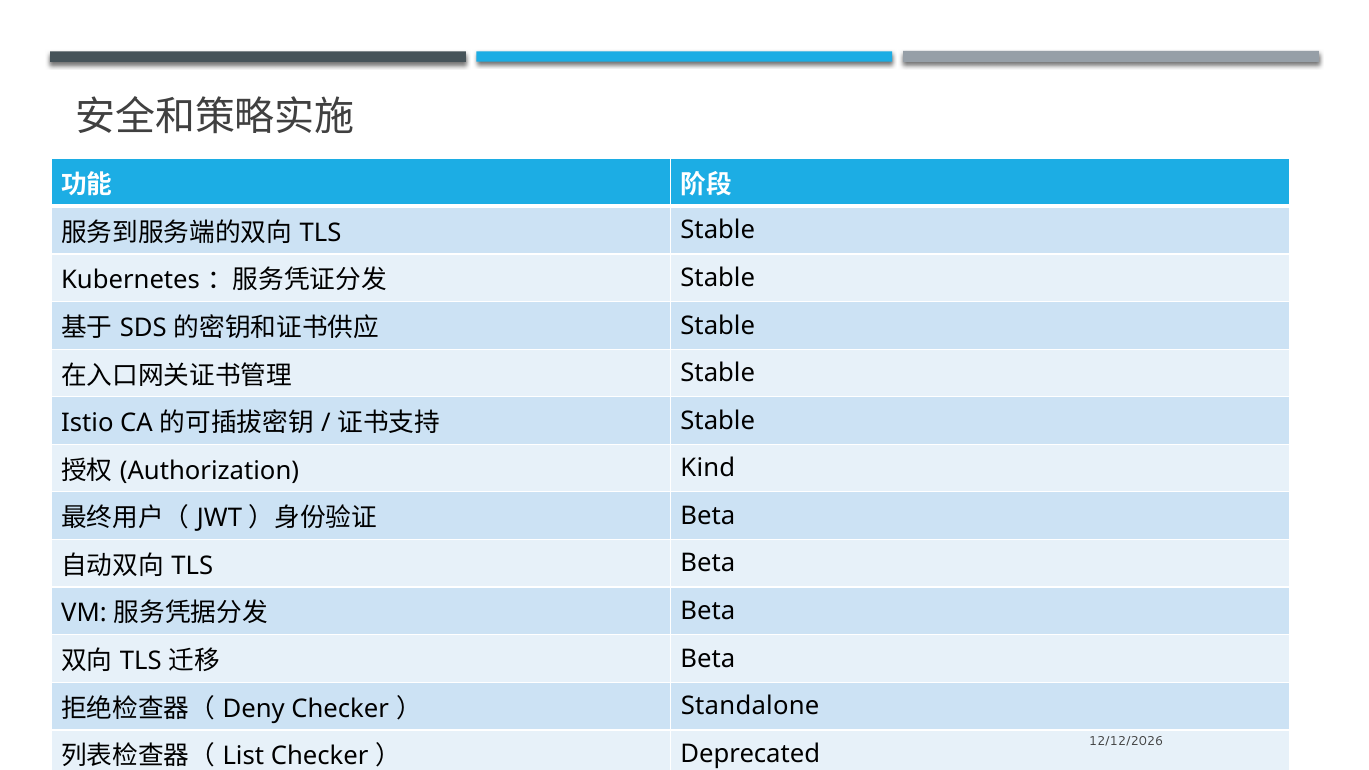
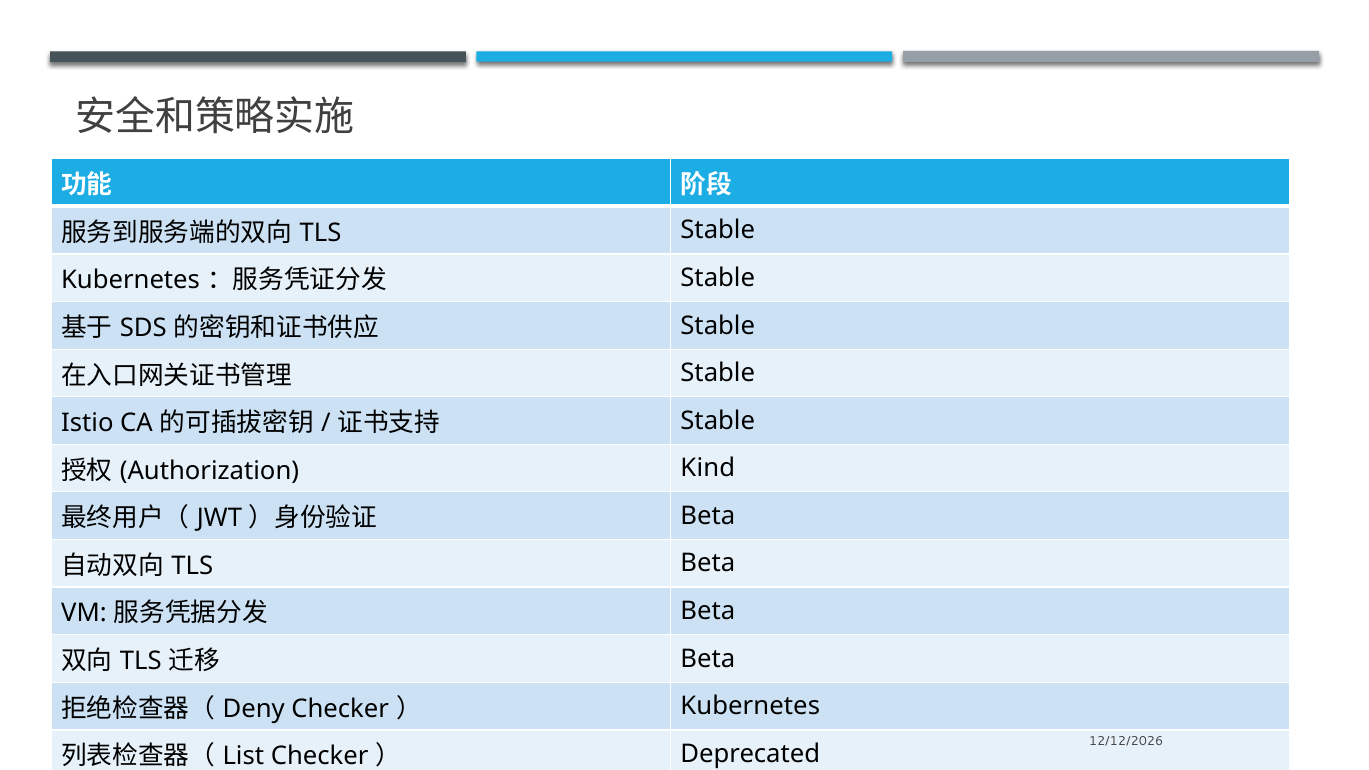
Standalone at (750, 706): Standalone -> Kubernetes
